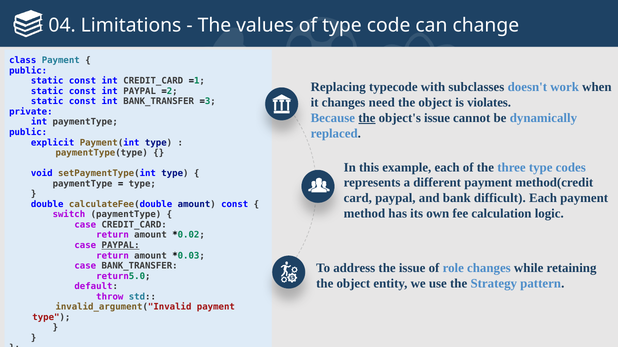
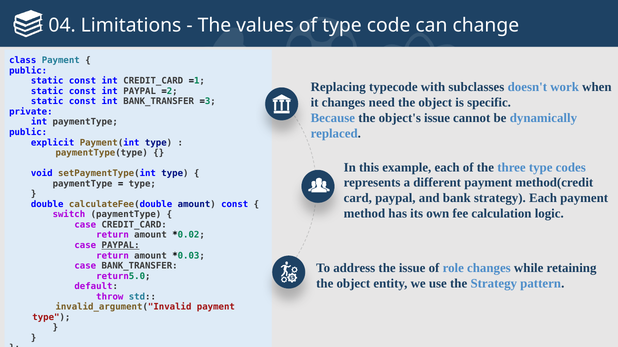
violates: violates -> specific
the at (367, 118) underline: present -> none
bank difficult: difficult -> strategy
